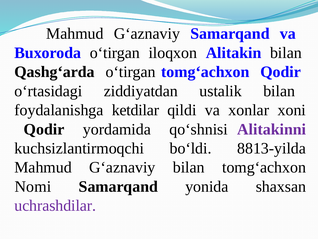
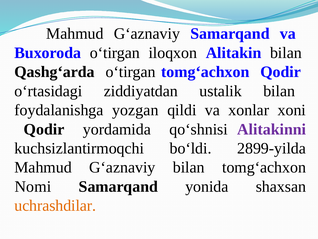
kеtdilar: kеtdilar -> yozgan
8813-yilda: 8813-yilda -> 2899-yilda
uchrashdilar colour: purple -> orange
